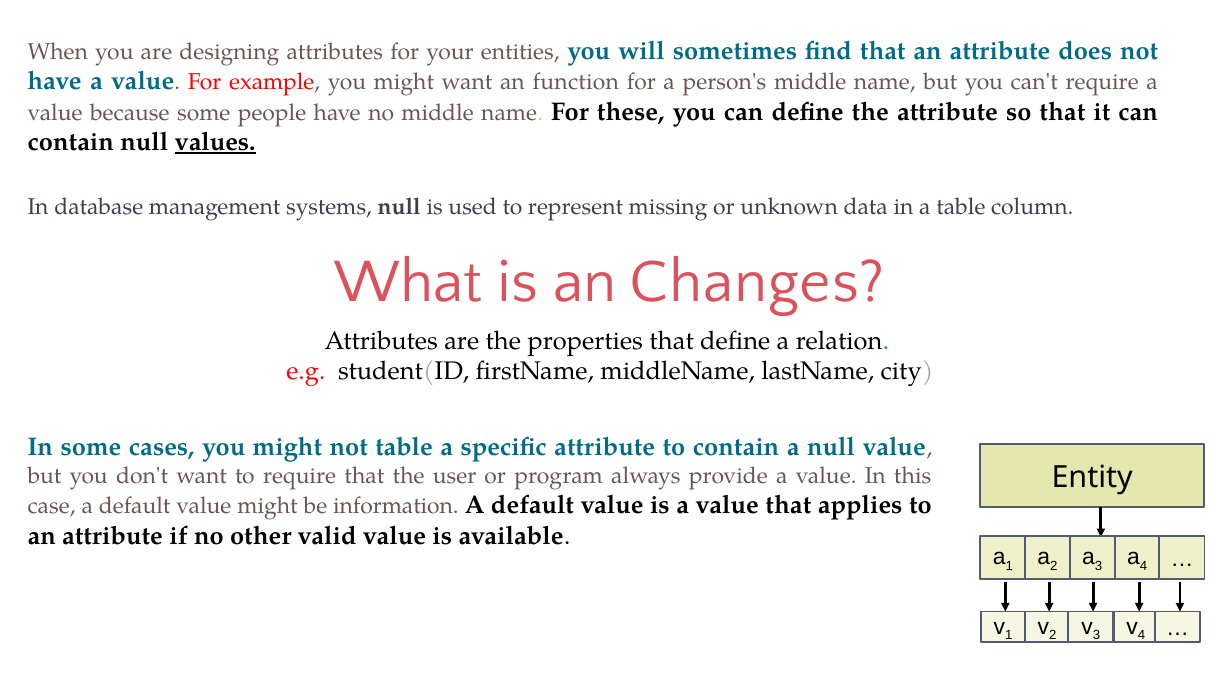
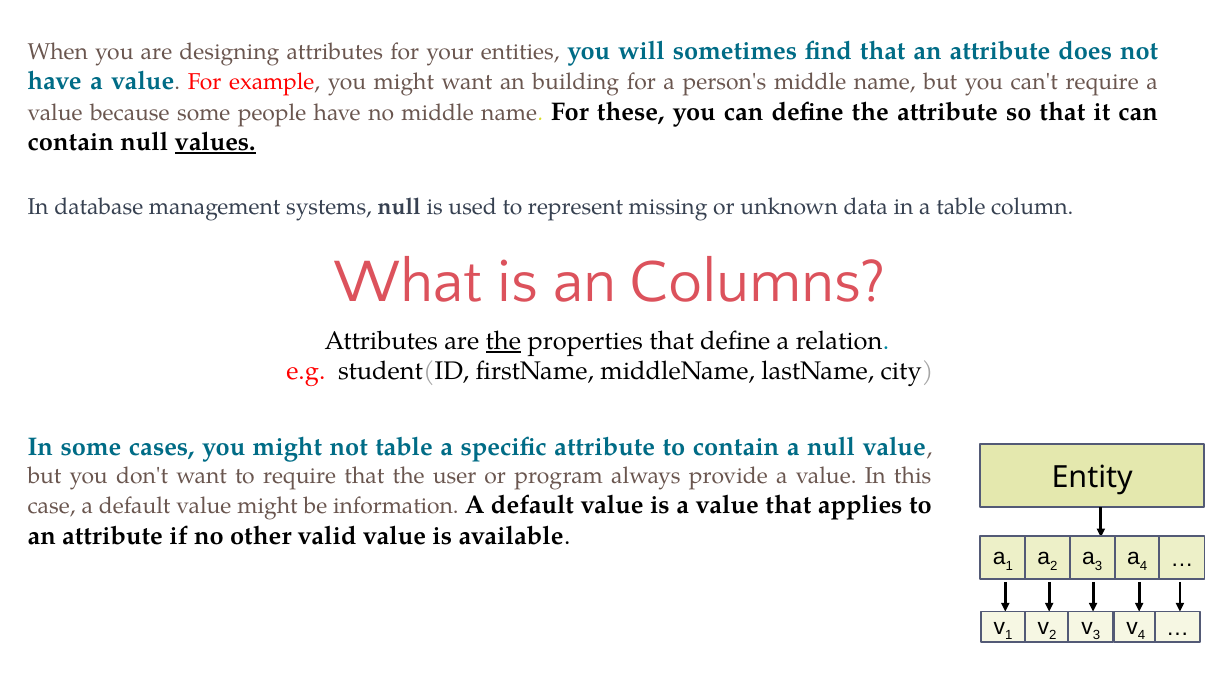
function: function -> building
Changes: Changes -> Columns
the at (503, 341) underline: none -> present
